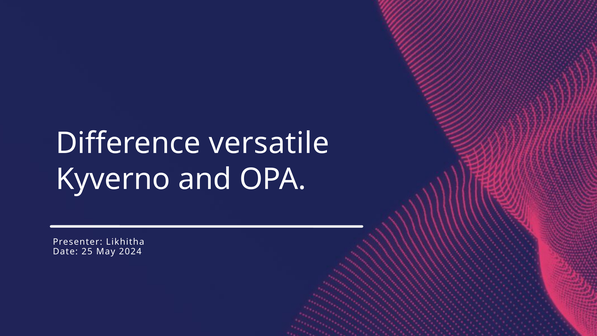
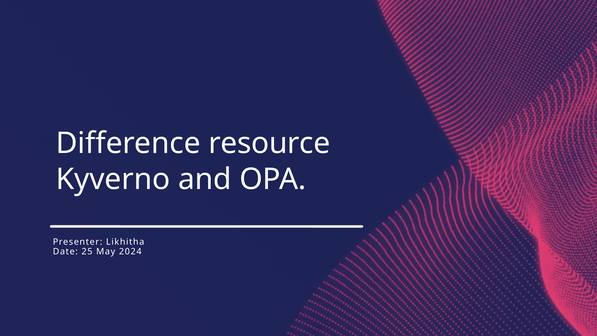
versatile: versatile -> resource
